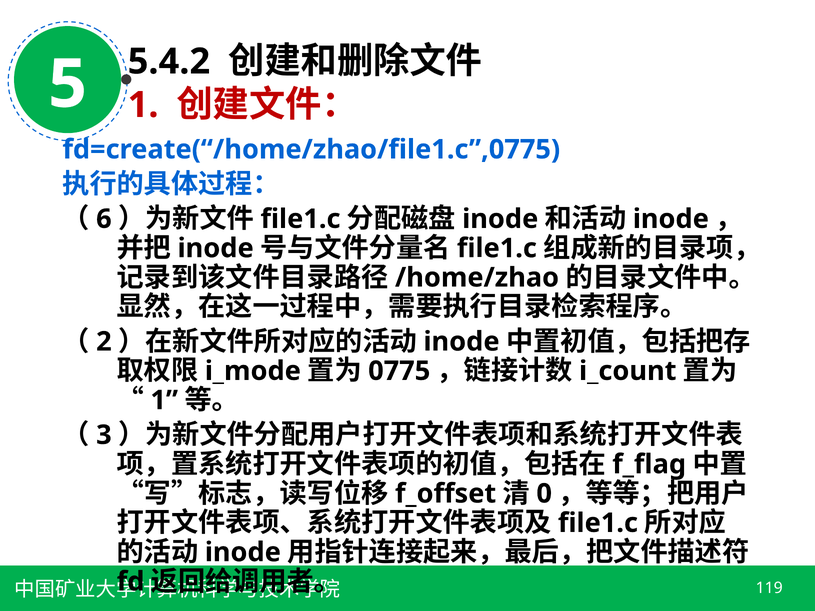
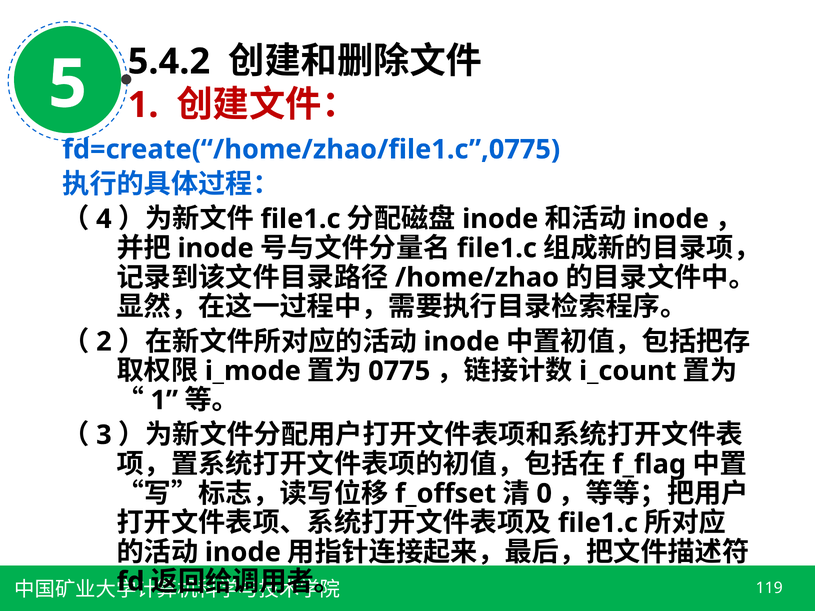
6: 6 -> 4
